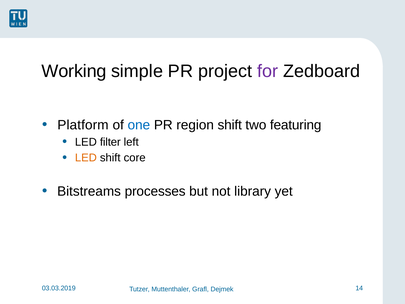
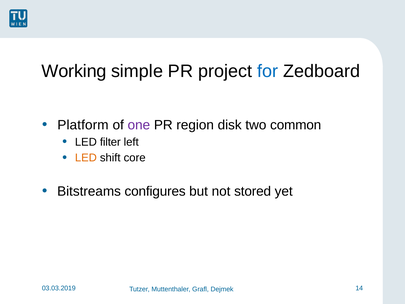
for colour: purple -> blue
one colour: blue -> purple
region shift: shift -> disk
featuring: featuring -> common
processes: processes -> configures
library: library -> stored
